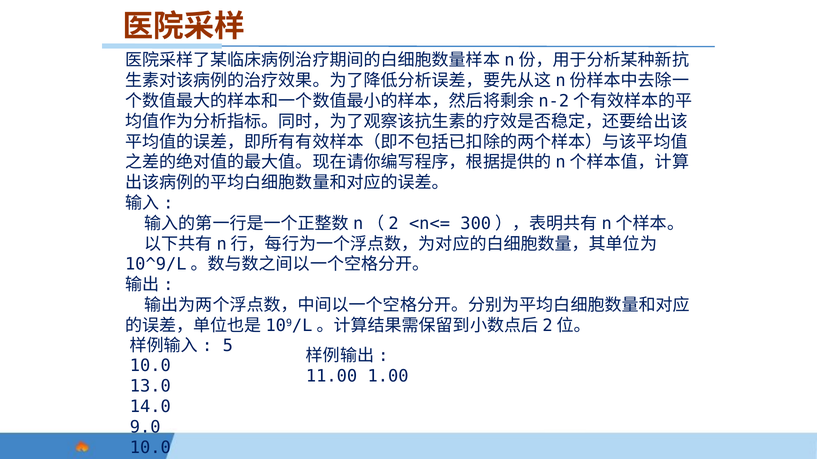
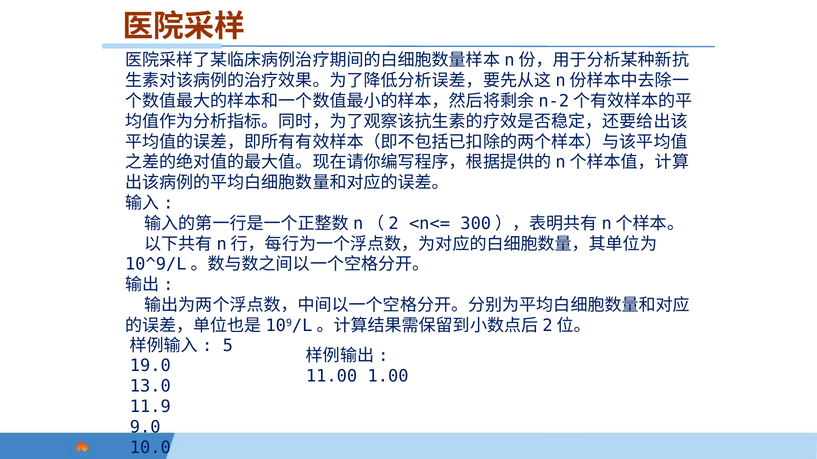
10.0 at (150, 366): 10.0 -> 19.0
14.0: 14.0 -> 11.9
